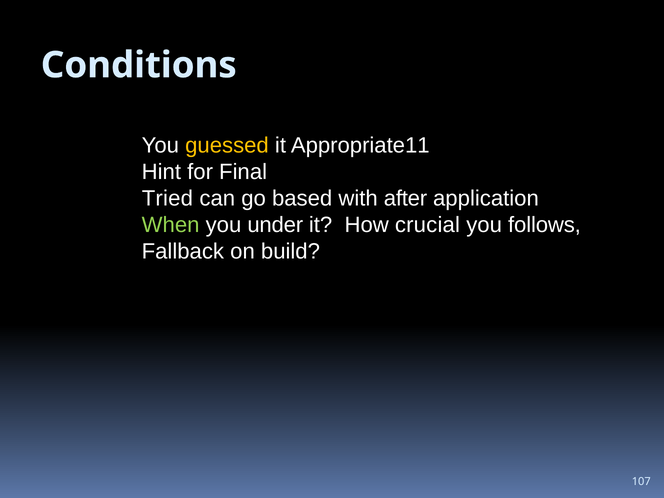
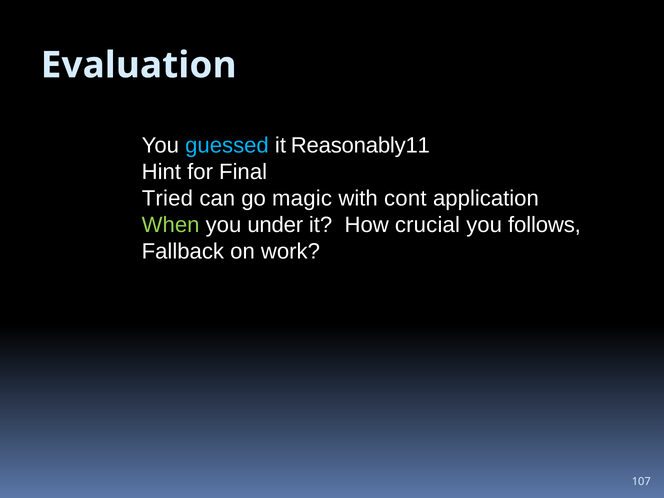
Conditions: Conditions -> Evaluation
guessed colour: yellow -> light blue
Appropriate11: Appropriate11 -> Reasonably11
based: based -> magic
after: after -> cont
build: build -> work
